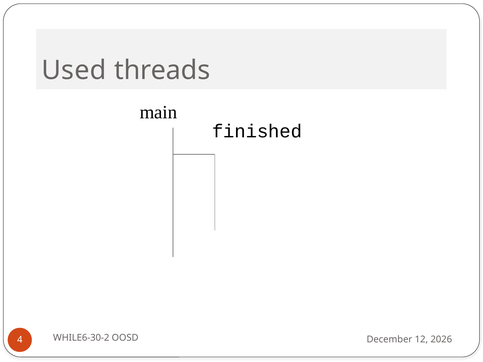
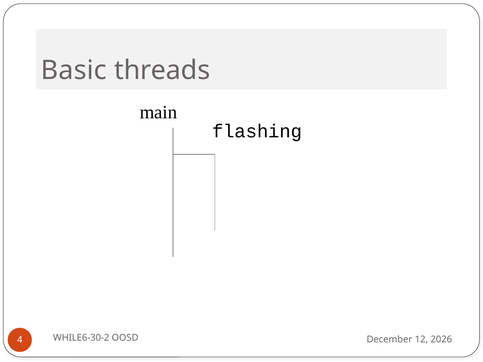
Used: Used -> Basic
finished: finished -> flashing
